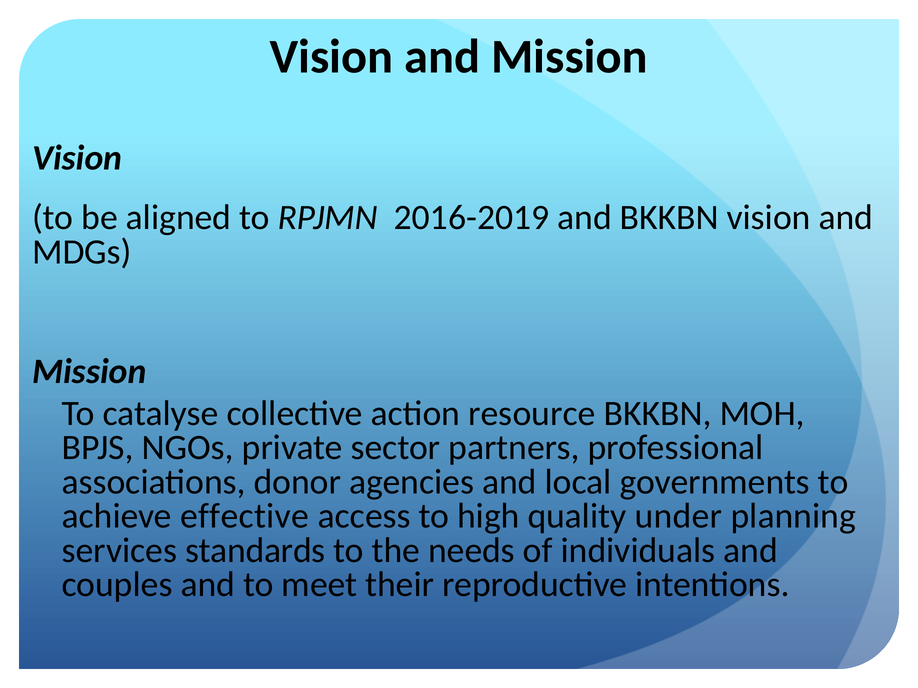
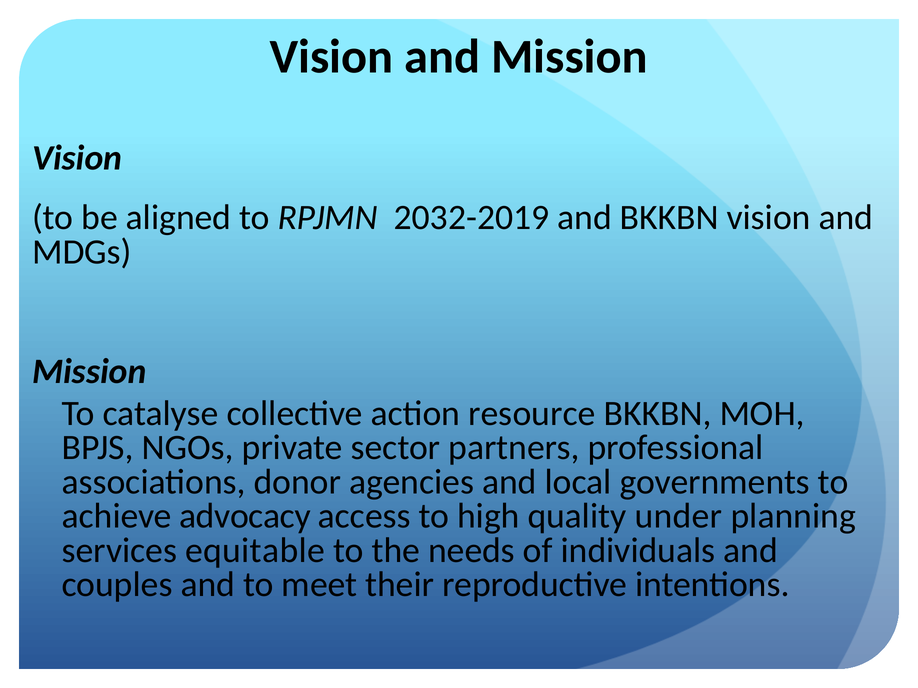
2016-2019: 2016-2019 -> 2032-2019
effective: effective -> advocacy
standards: standards -> equitable
